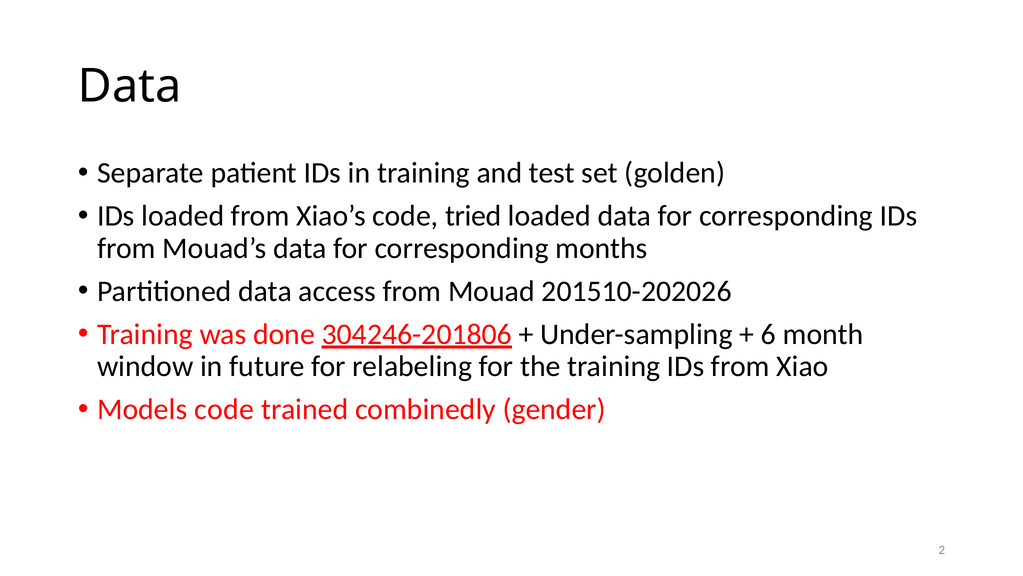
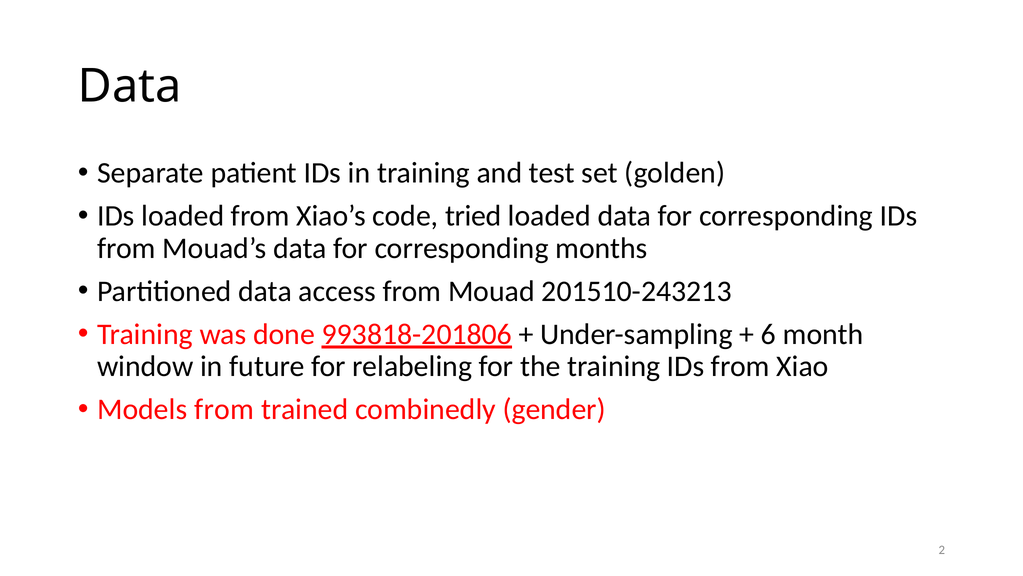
201510-202026: 201510-202026 -> 201510-243213
304246-201806: 304246-201806 -> 993818-201806
Models code: code -> from
